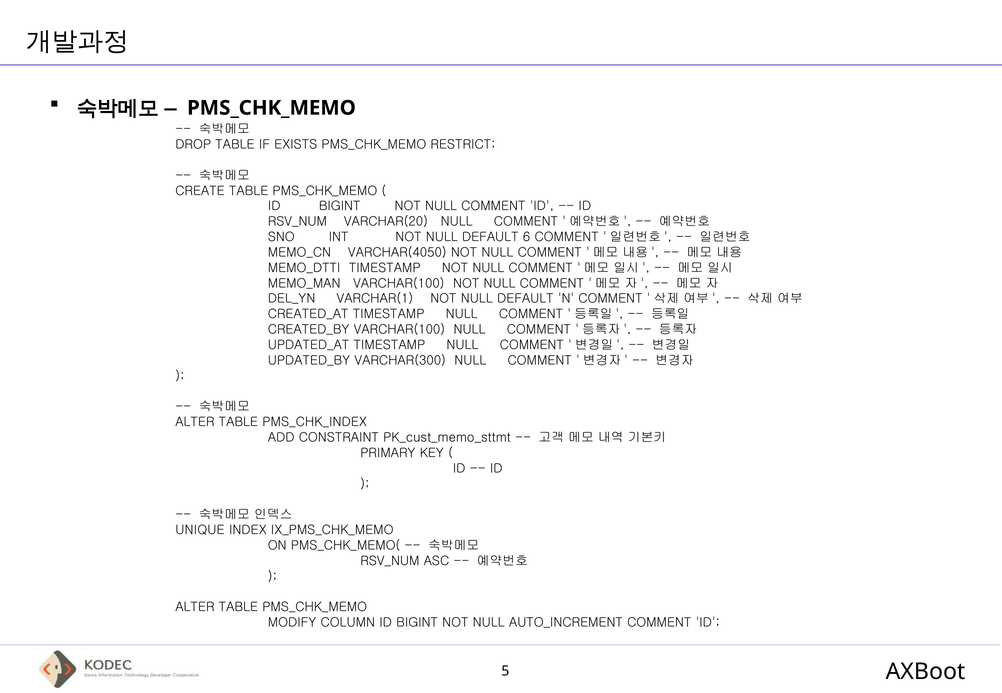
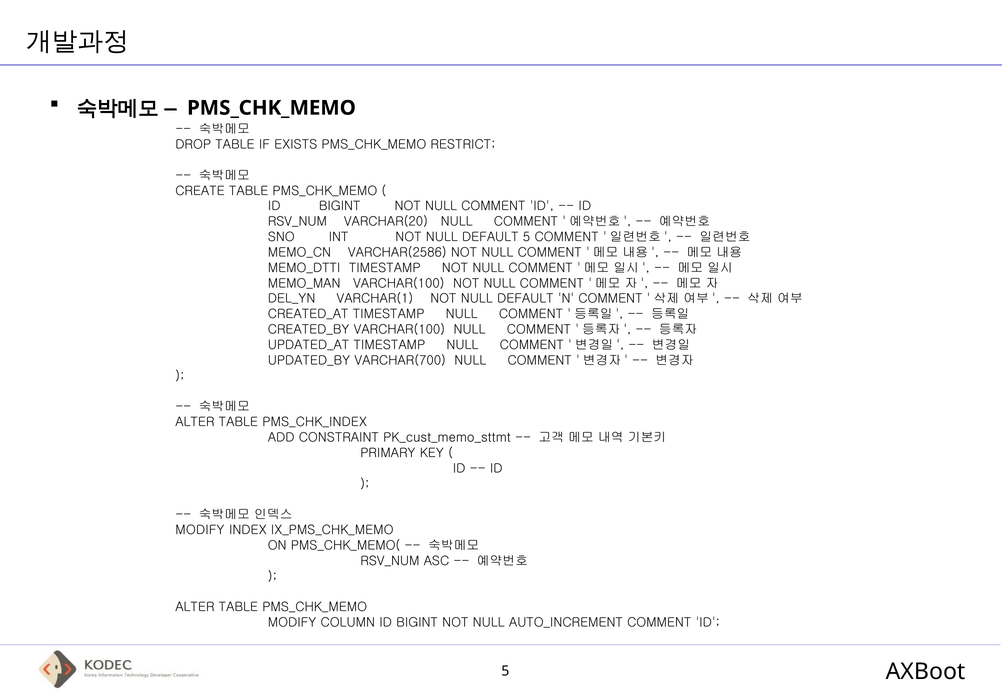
DEFAULT 6: 6 -> 5
VARCHAR(4050: VARCHAR(4050 -> VARCHAR(2586
VARCHAR(300: VARCHAR(300 -> VARCHAR(700
UNIQUE at (200, 531): UNIQUE -> MODIFY
